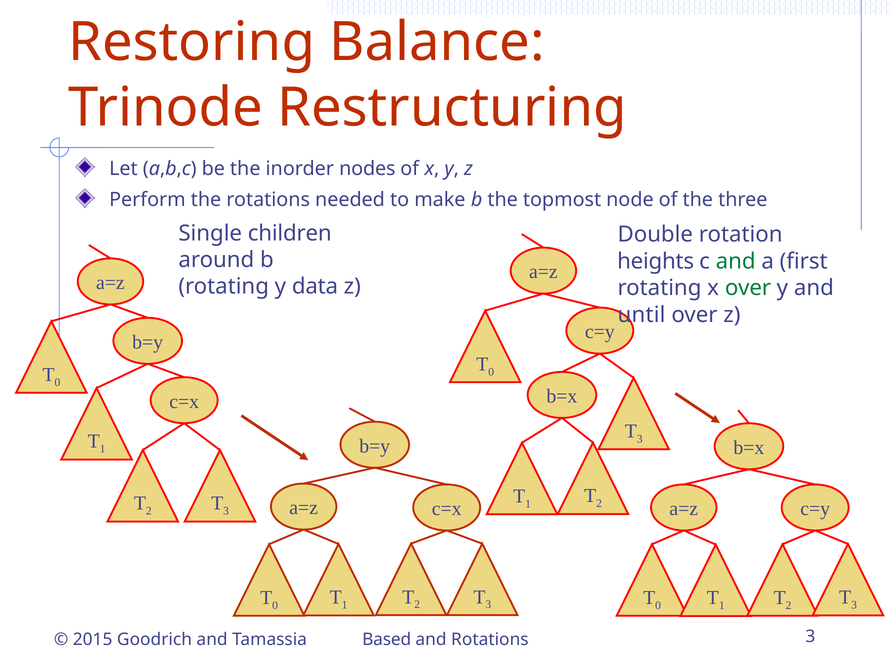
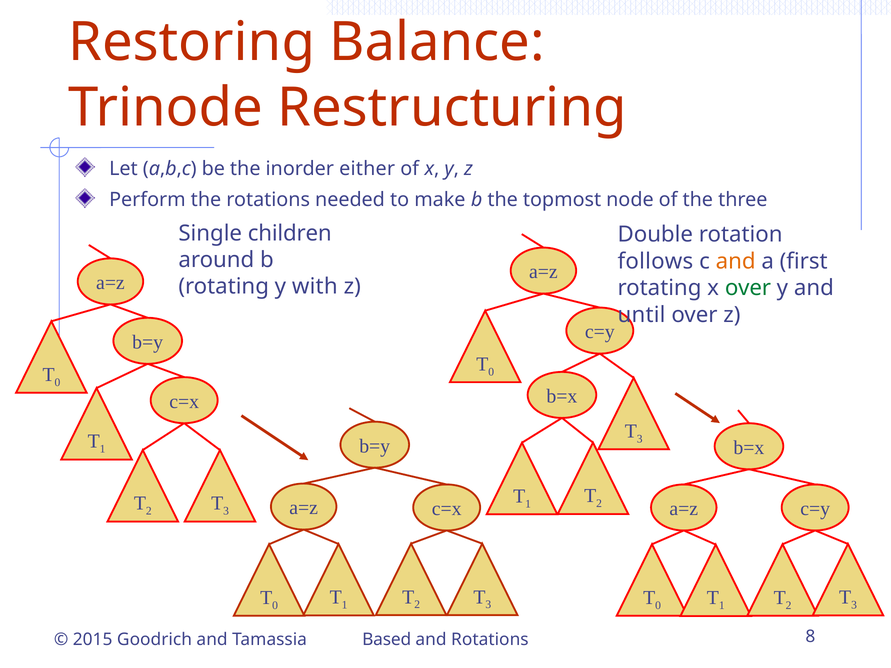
nodes: nodes -> either
heights: heights -> follows
and at (736, 261) colour: green -> orange
data: data -> with
Rotations 3: 3 -> 8
